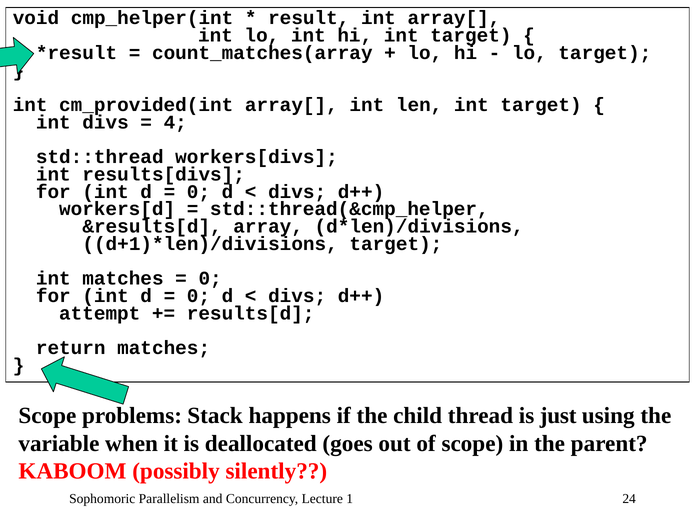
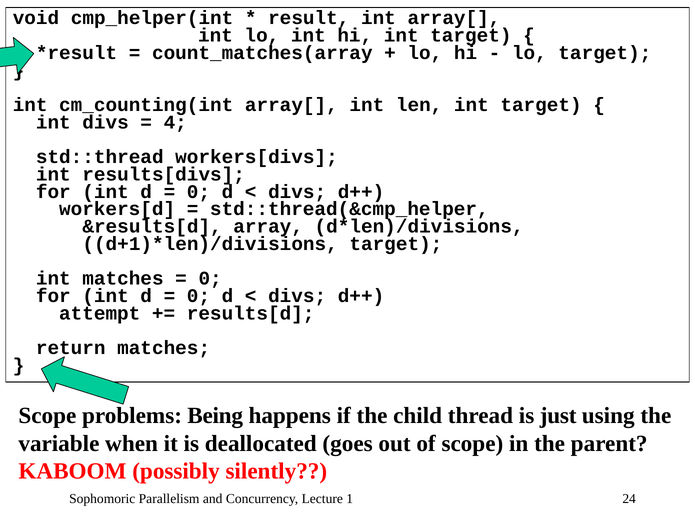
cm_provided(int: cm_provided(int -> cm_counting(int
Stack: Stack -> Being
